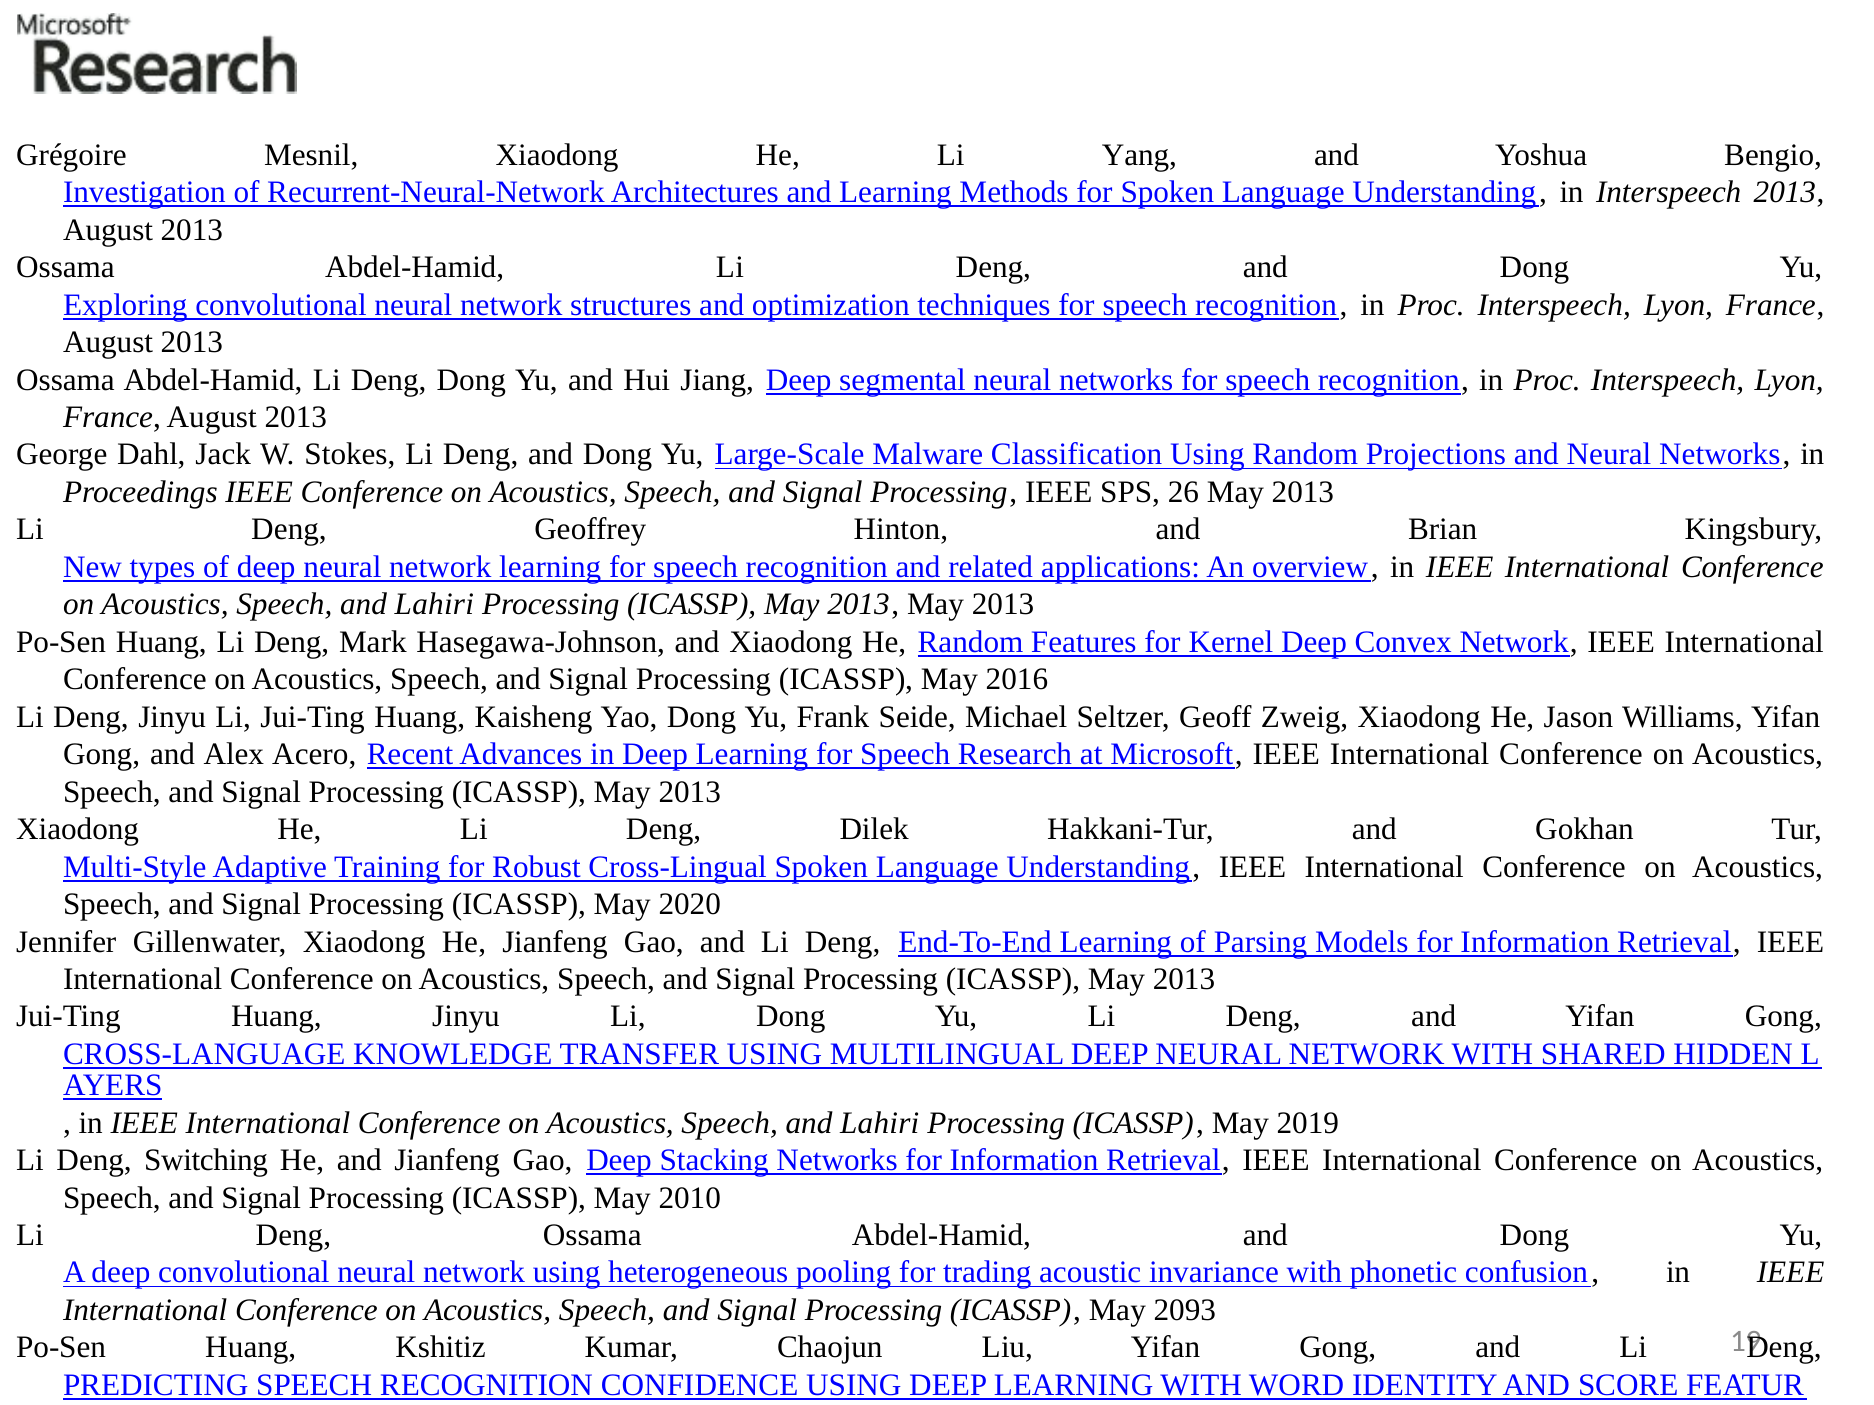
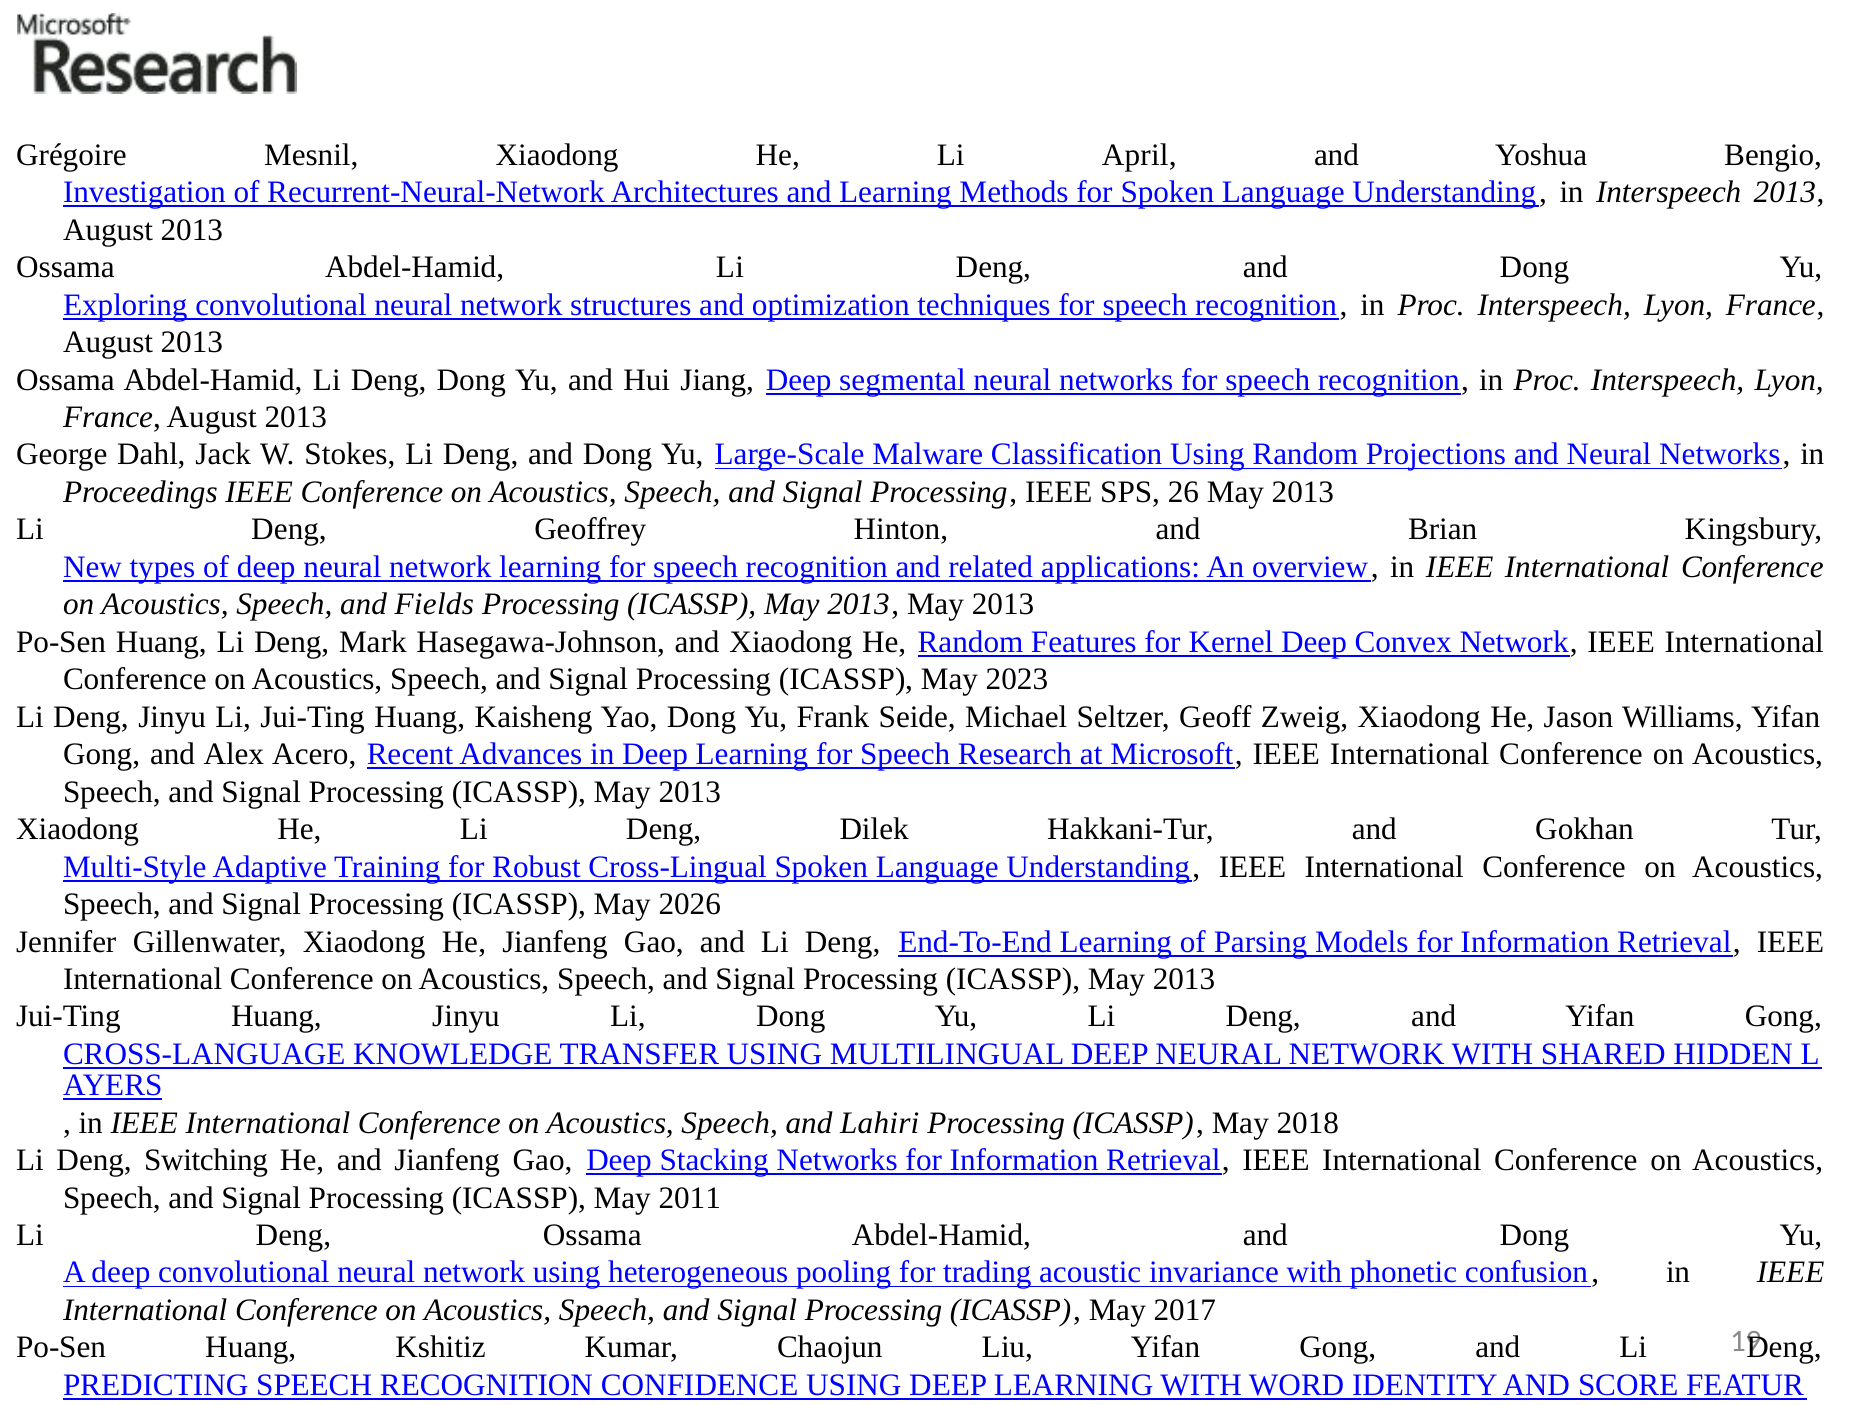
Yang: Yang -> April
Lahiri at (434, 605): Lahiri -> Fields
2016: 2016 -> 2023
2020: 2020 -> 2026
2019: 2019 -> 2018
2010: 2010 -> 2011
2093: 2093 -> 2017
